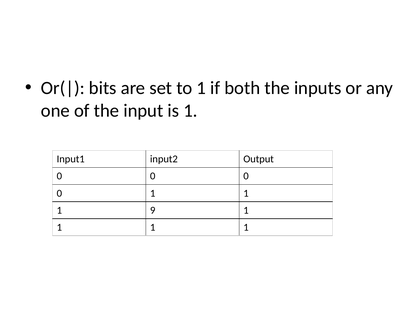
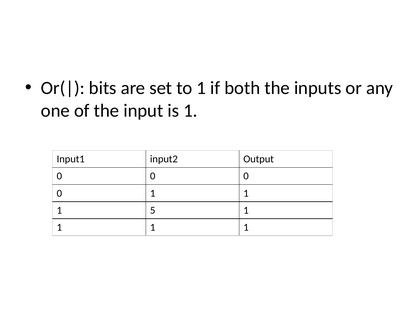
9: 9 -> 5
